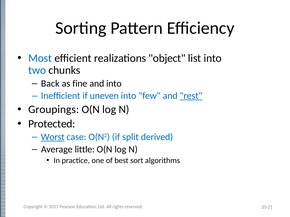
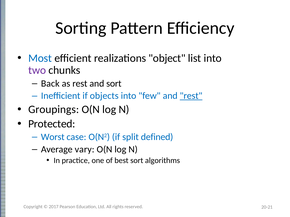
two colour: blue -> purple
as fine: fine -> rest
and into: into -> sort
uneven: uneven -> objects
Worst underline: present -> none
derived: derived -> defined
little: little -> vary
